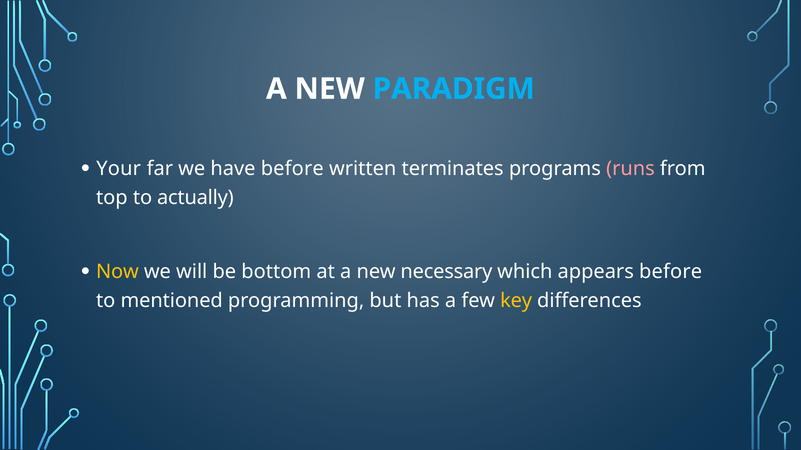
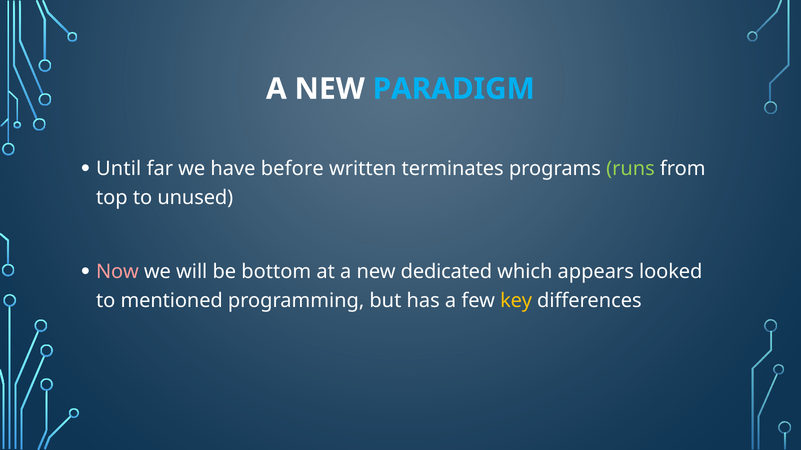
Your: Your -> Until
runs colour: pink -> light green
actually: actually -> unused
Now colour: yellow -> pink
necessary: necessary -> dedicated
appears before: before -> looked
